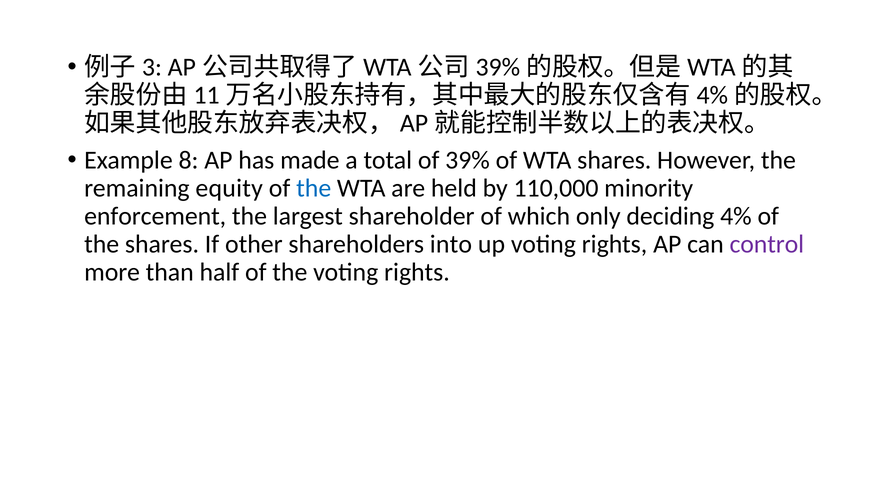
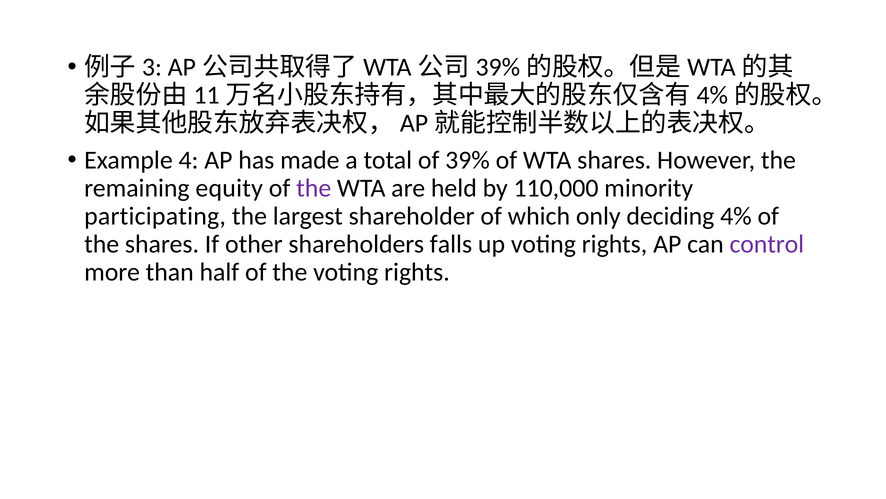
8: 8 -> 4
the at (314, 188) colour: blue -> purple
enforcement: enforcement -> participating
into: into -> falls
